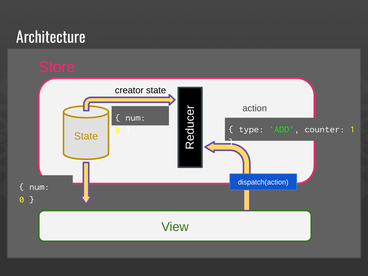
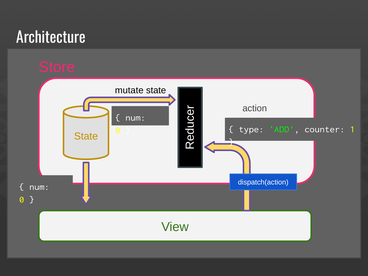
creator: creator -> mutate
